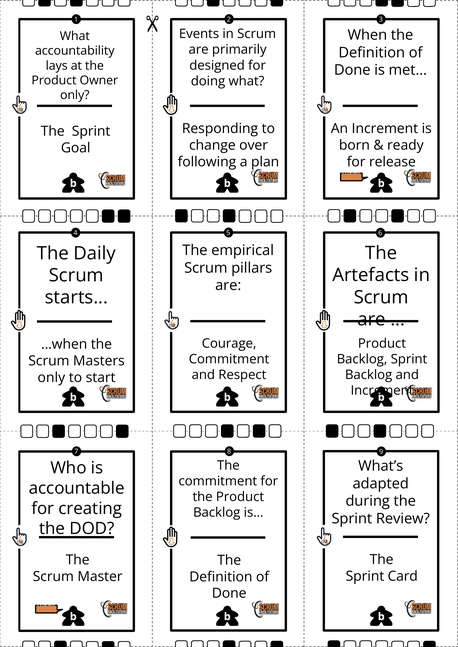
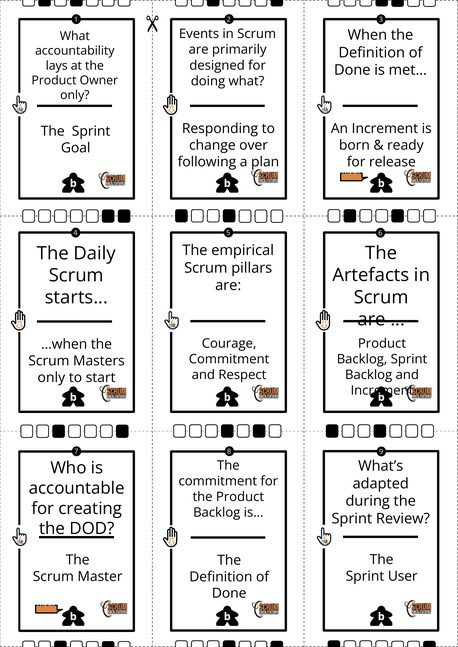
Card: Card -> User
